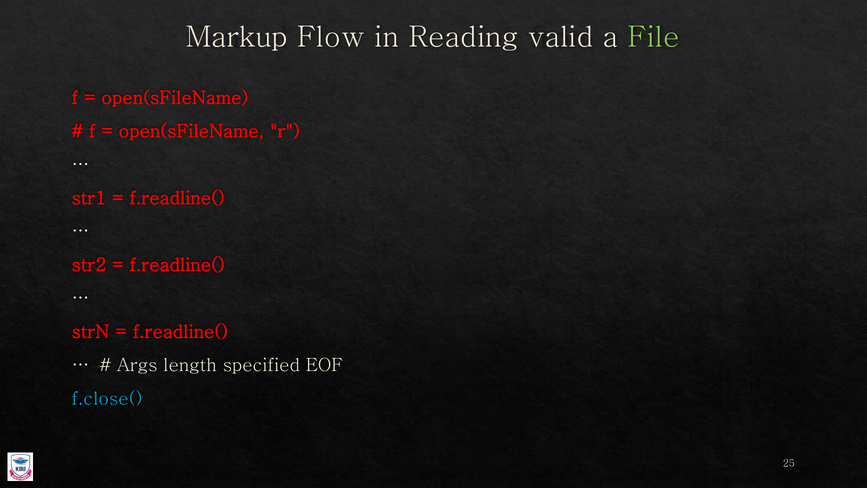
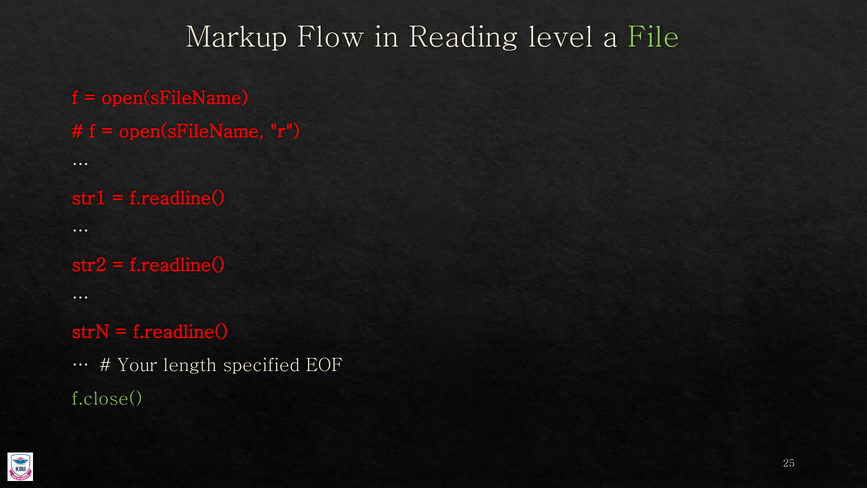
valid: valid -> level
Args: Args -> Your
f.close( colour: light blue -> light green
